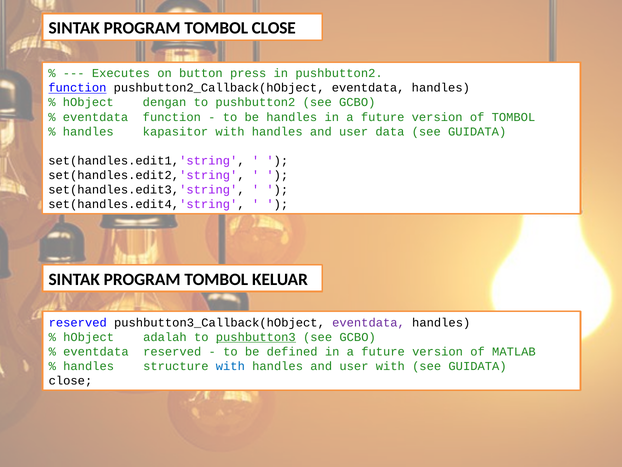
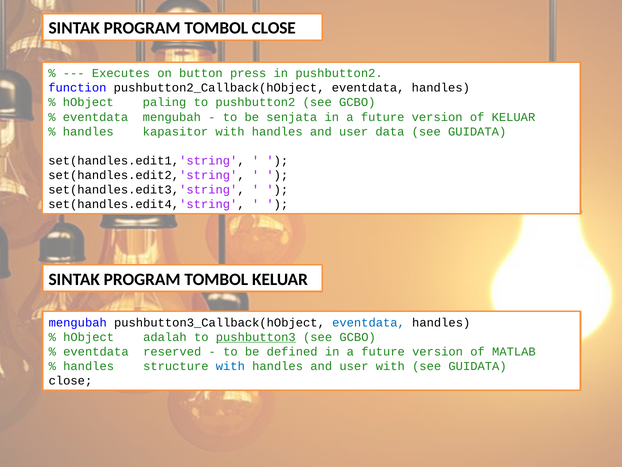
function at (77, 88) underline: present -> none
dengan: dengan -> paling
eventdata function: function -> mengubah
be handles: handles -> senjata
of TOMBOL: TOMBOL -> KELUAR
reserved at (78, 322): reserved -> mengubah
eventdata at (369, 322) colour: purple -> blue
